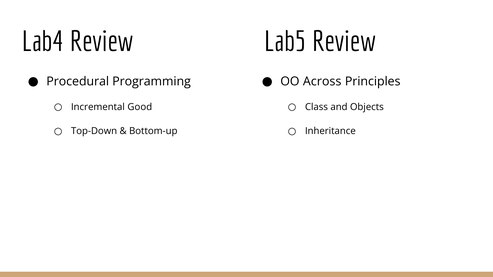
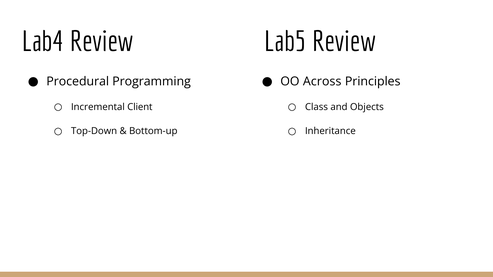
Good: Good -> Client
